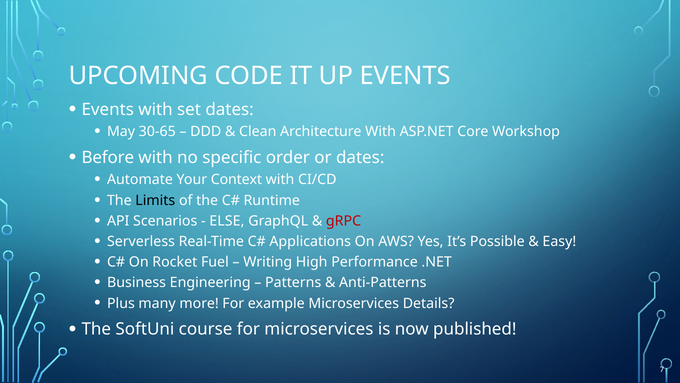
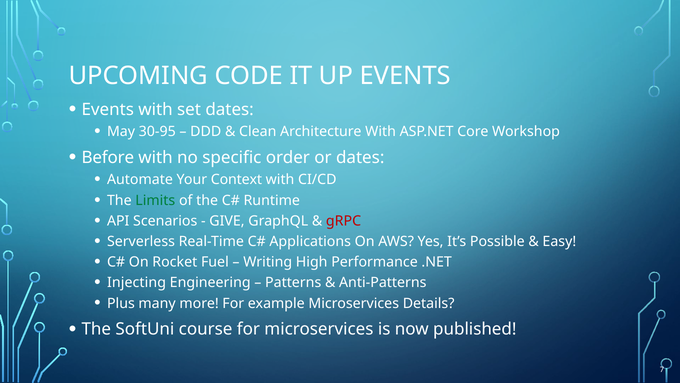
30-65: 30-65 -> 30-95
Limits colour: black -> green
ELSE: ELSE -> GIVE
Business: Business -> Injecting
